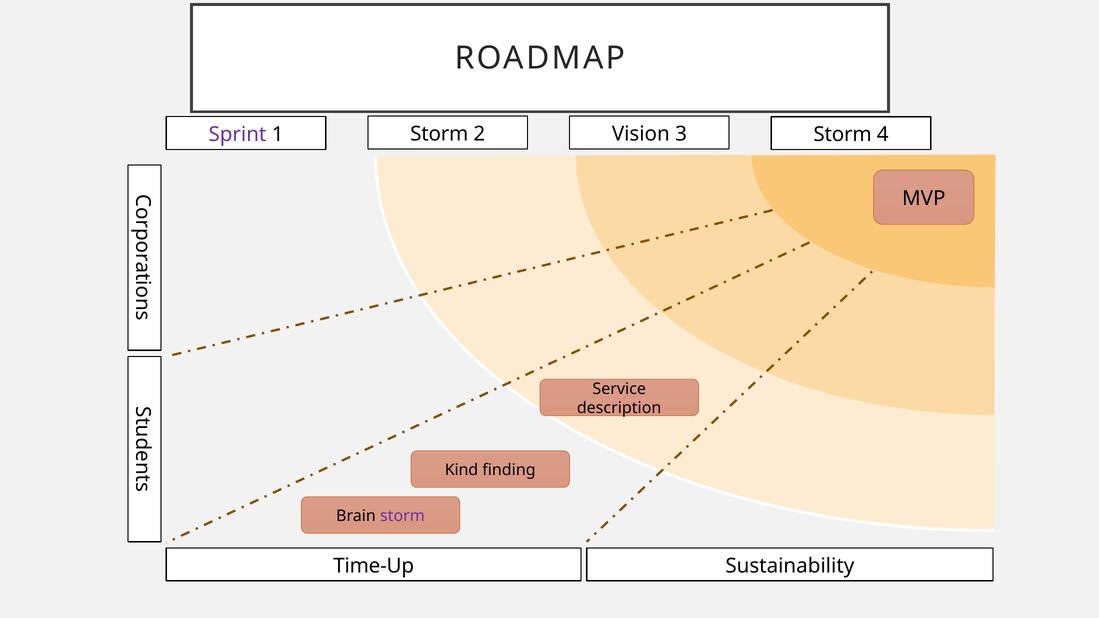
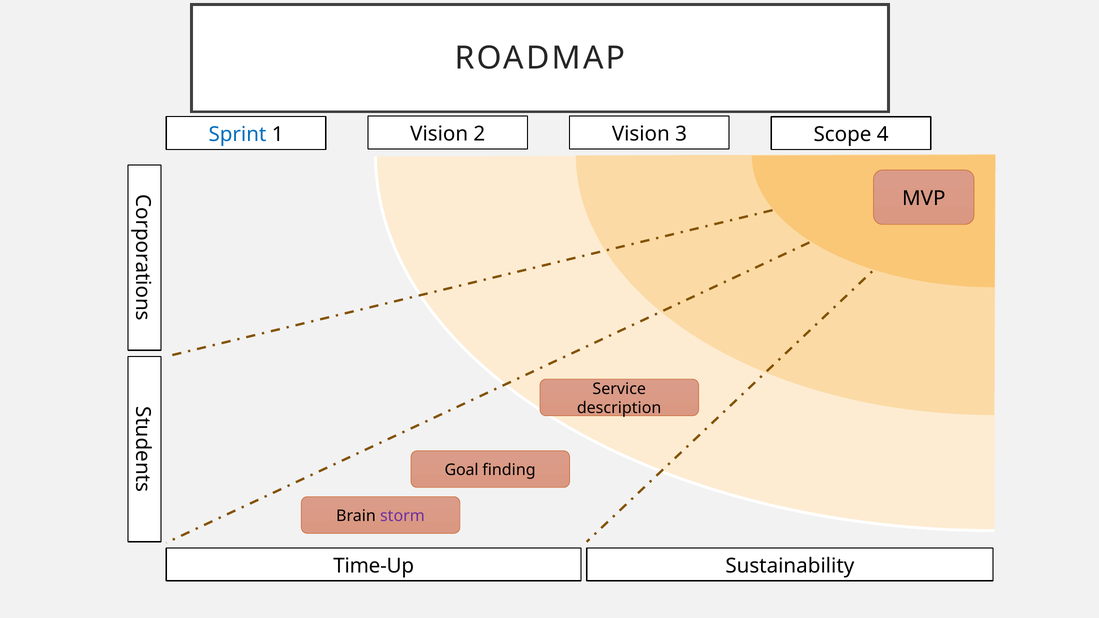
Sprint colour: purple -> blue
1 Storm: Storm -> Vision
3 Storm: Storm -> Scope
Kind: Kind -> Goal
